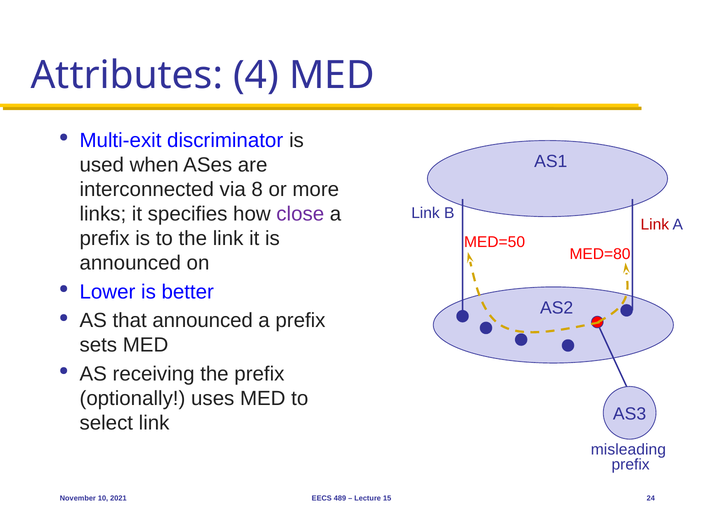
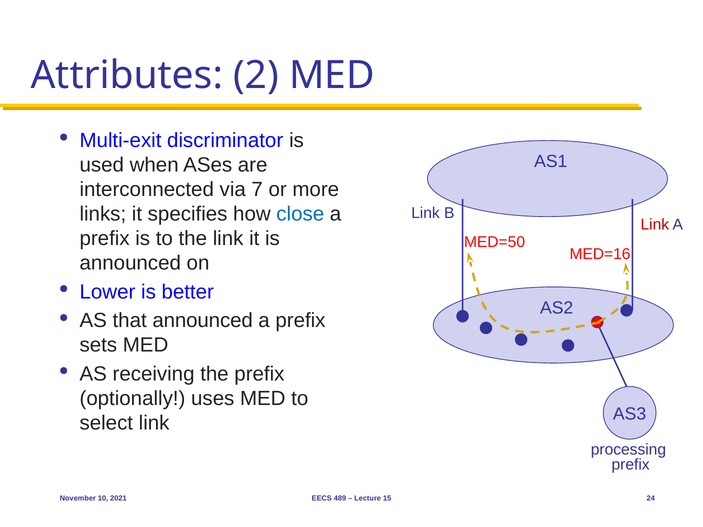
4: 4 -> 2
8: 8 -> 7
close colour: purple -> blue
MED=80: MED=80 -> MED=16
misleading: misleading -> processing
